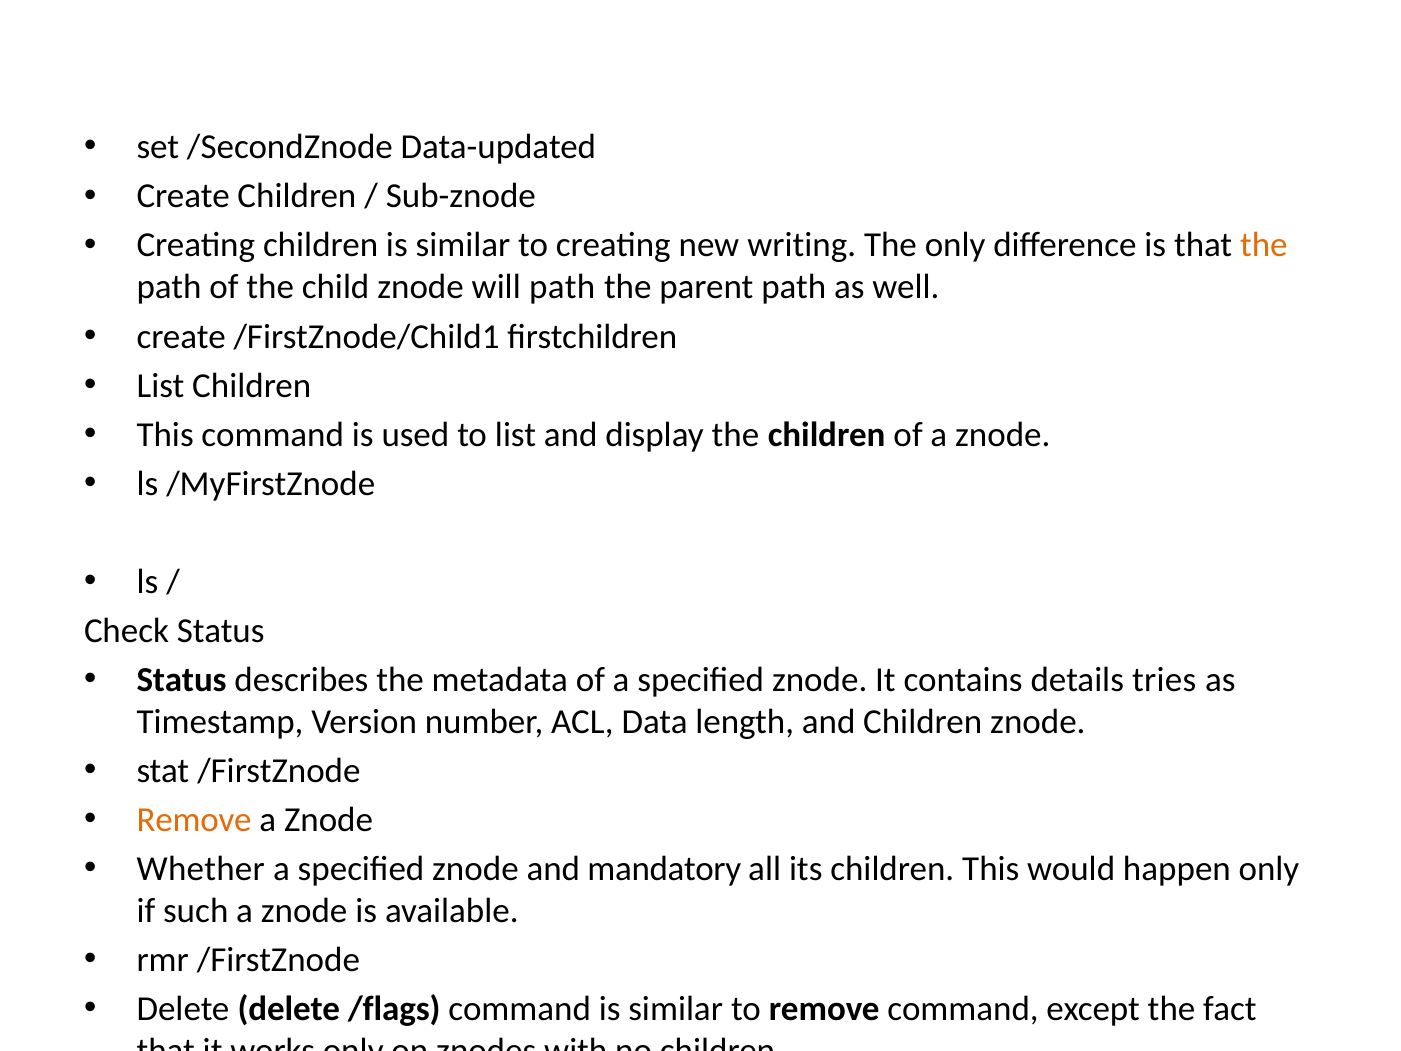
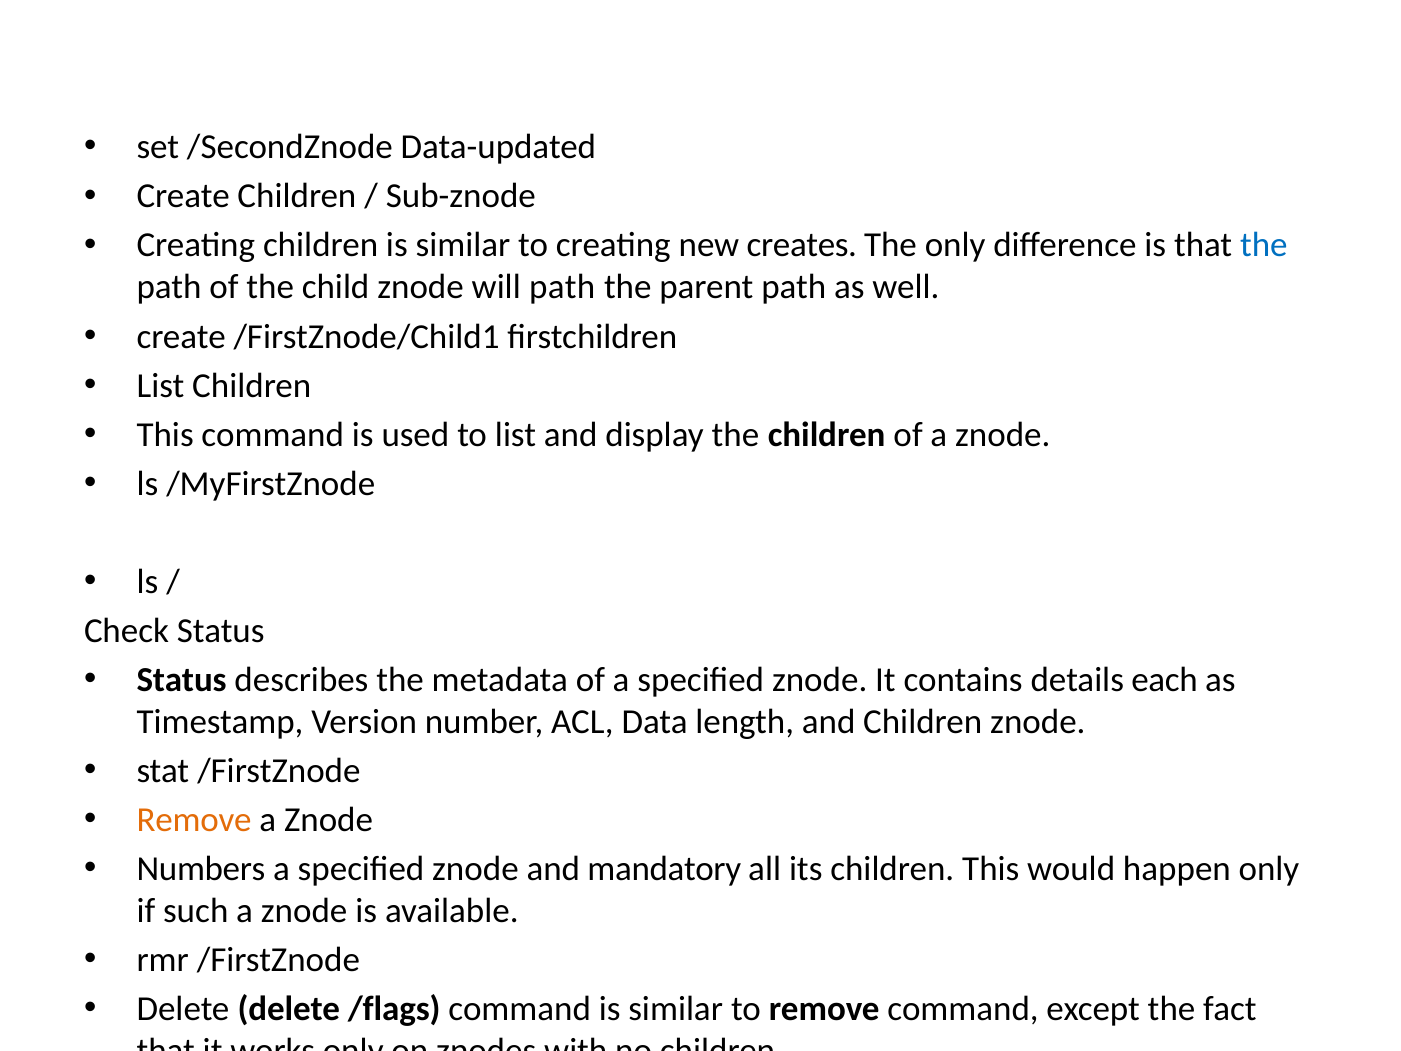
writing: writing -> creates
the at (1264, 245) colour: orange -> blue
tries: tries -> each
Whether: Whether -> Numbers
